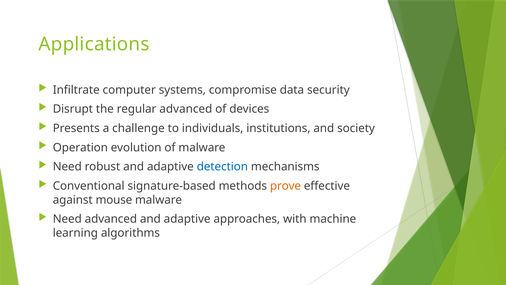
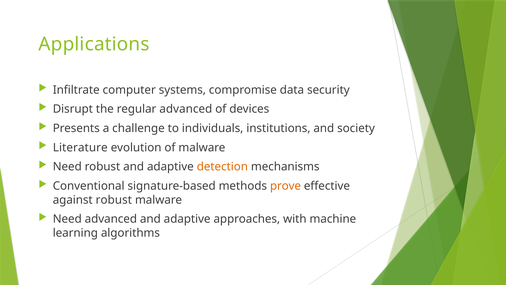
Operation: Operation -> Literature
detection colour: blue -> orange
against mouse: mouse -> robust
